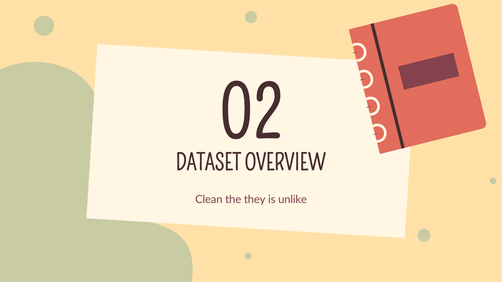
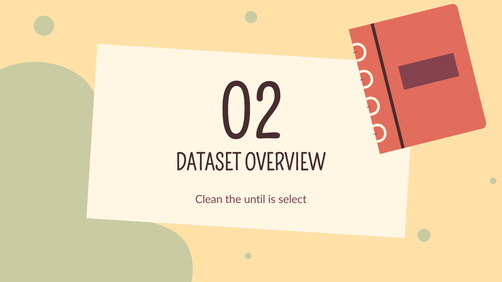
they: they -> until
unlike: unlike -> select
